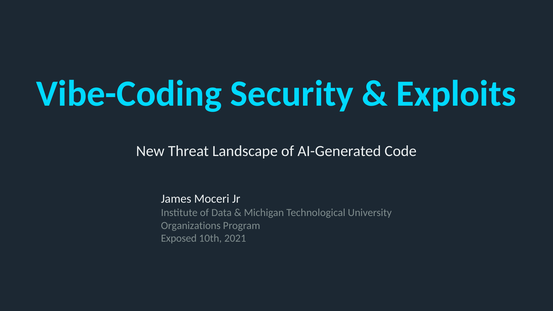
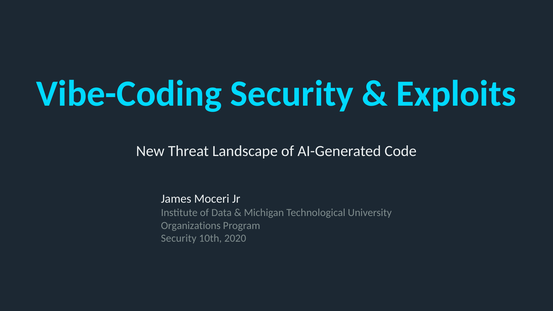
Exposed at (179, 238): Exposed -> Security
2021: 2021 -> 2020
